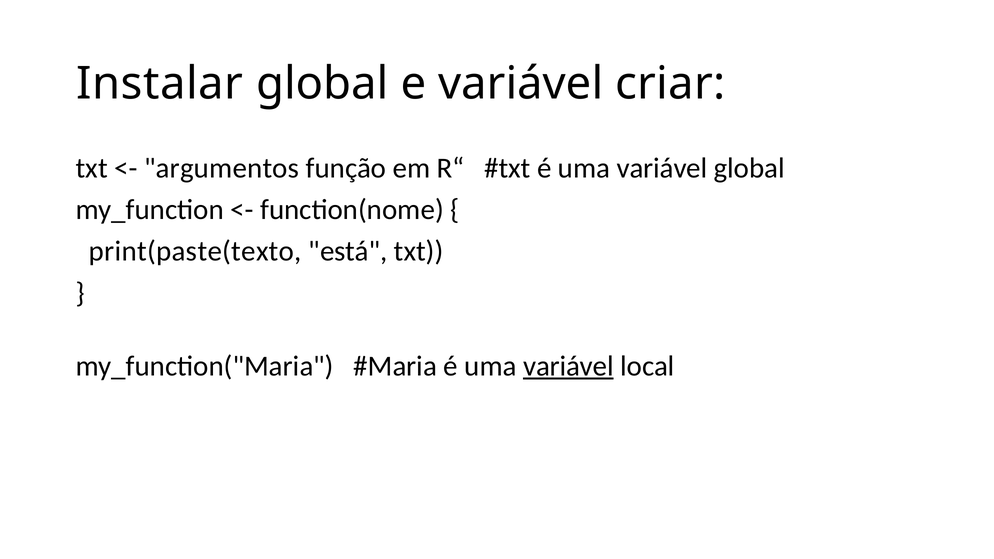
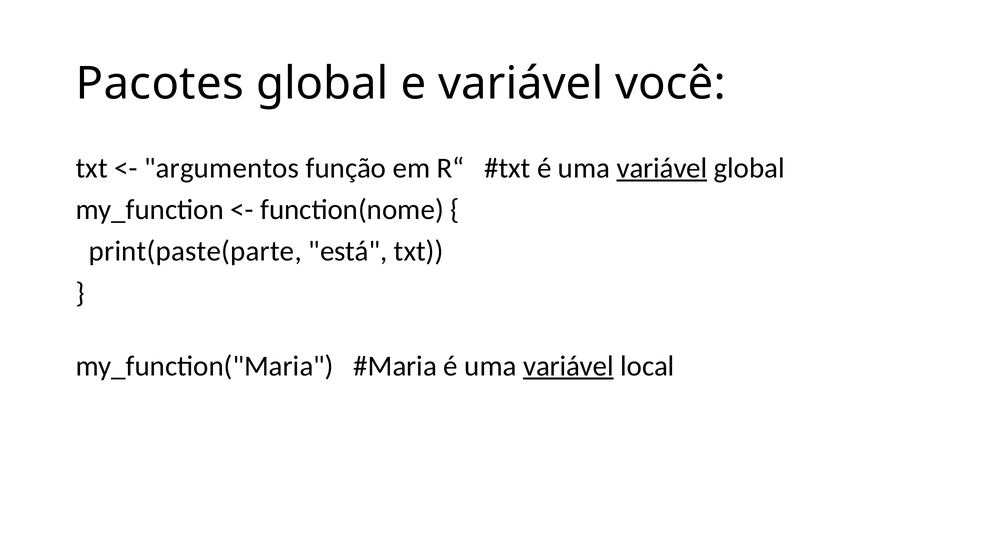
Instalar: Instalar -> Pacotes
criar: criar -> você
variável at (662, 168) underline: none -> present
print(paste(texto: print(paste(texto -> print(paste(parte
